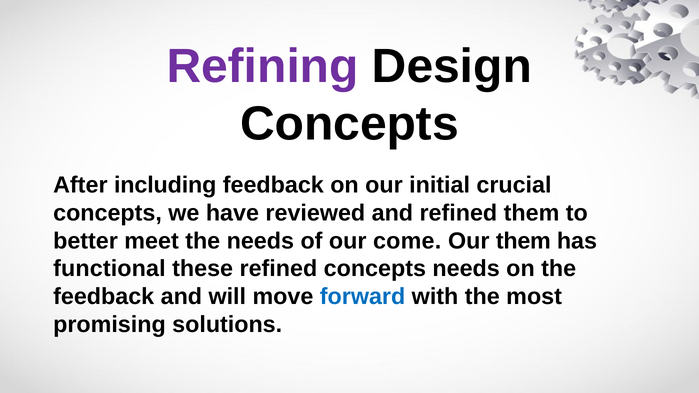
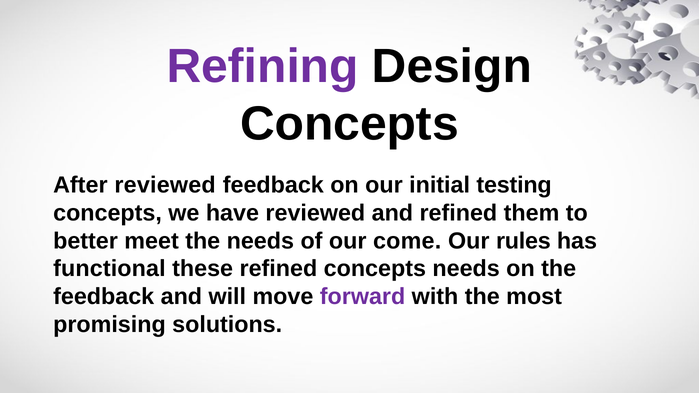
After including: including -> reviewed
crucial: crucial -> testing
Our them: them -> rules
forward colour: blue -> purple
